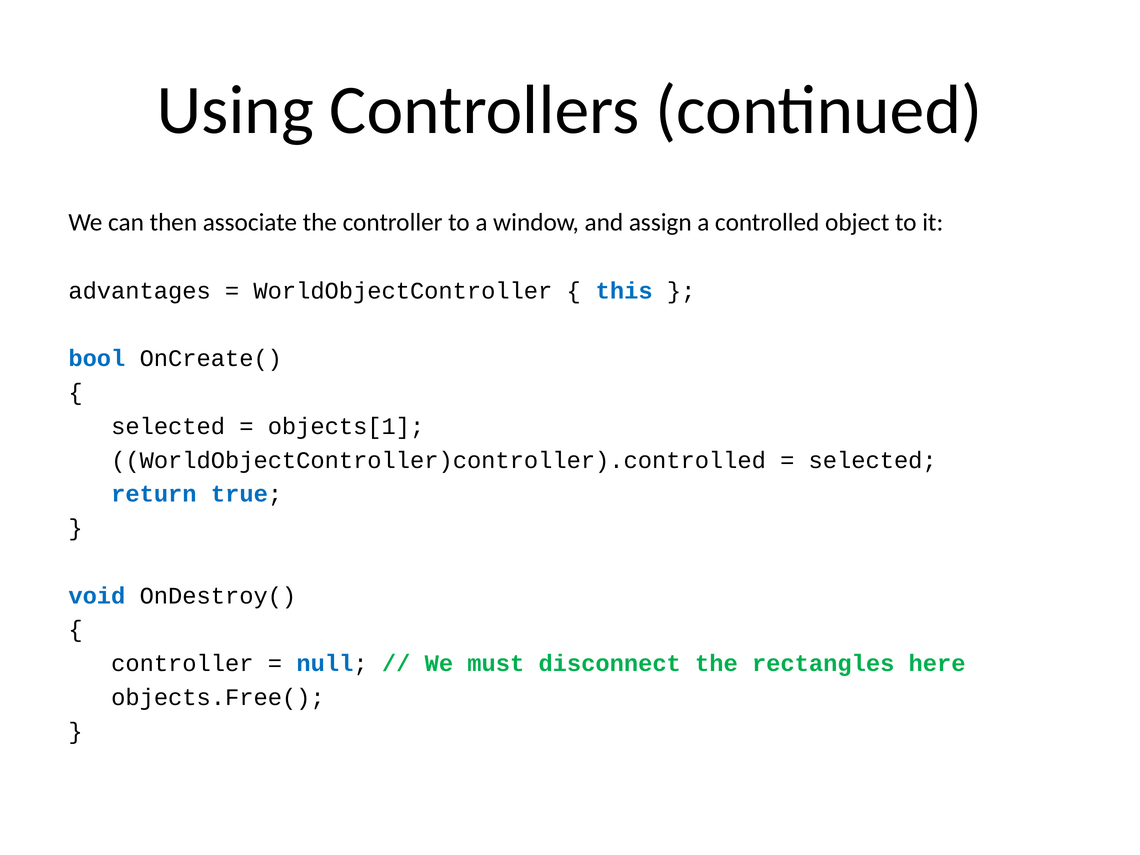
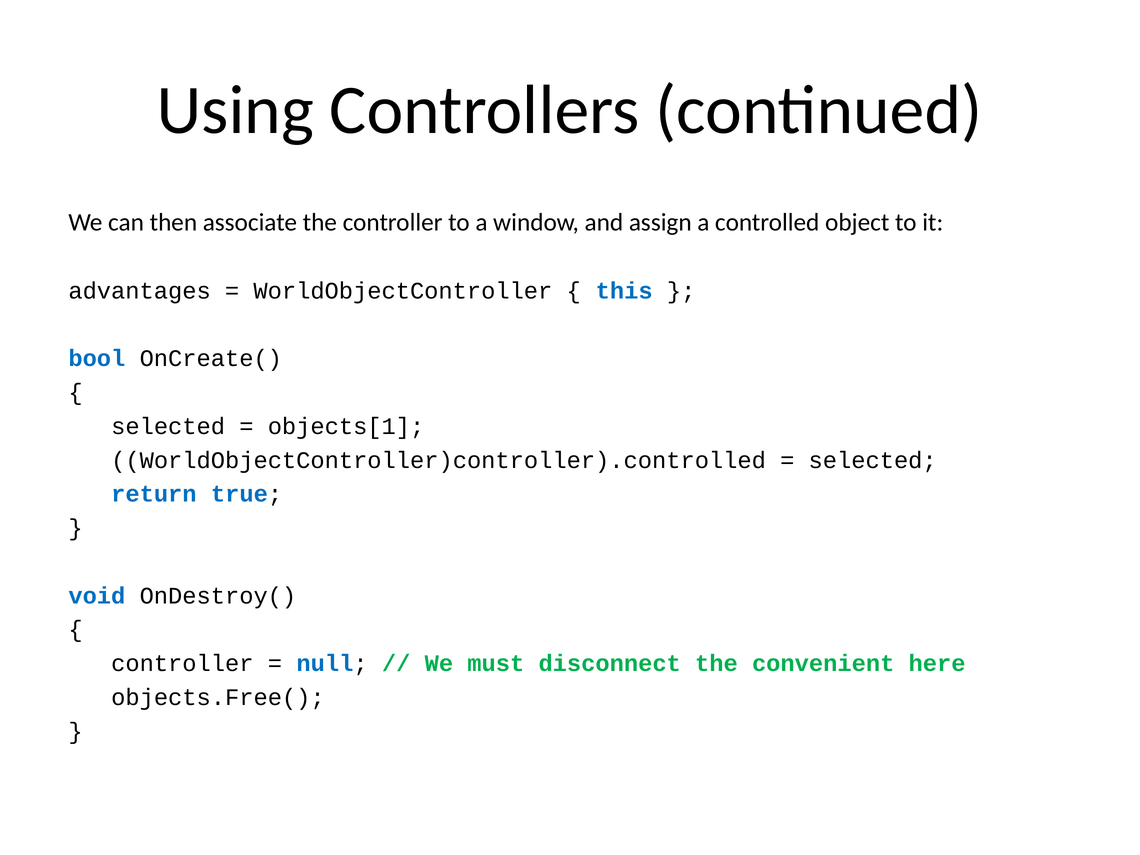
rectangles: rectangles -> convenient
